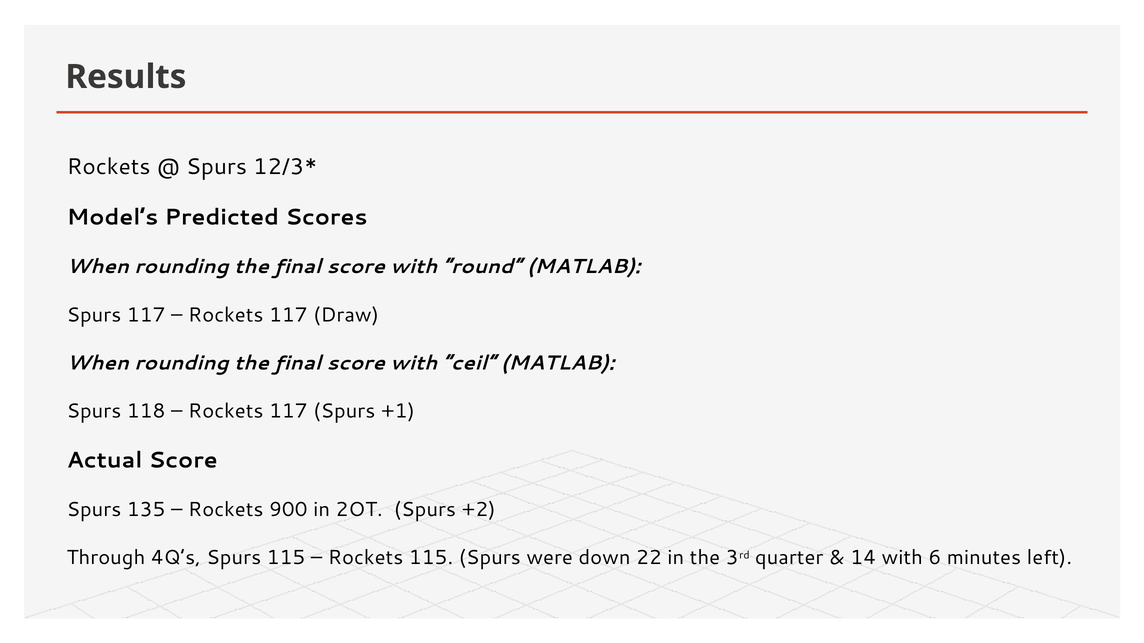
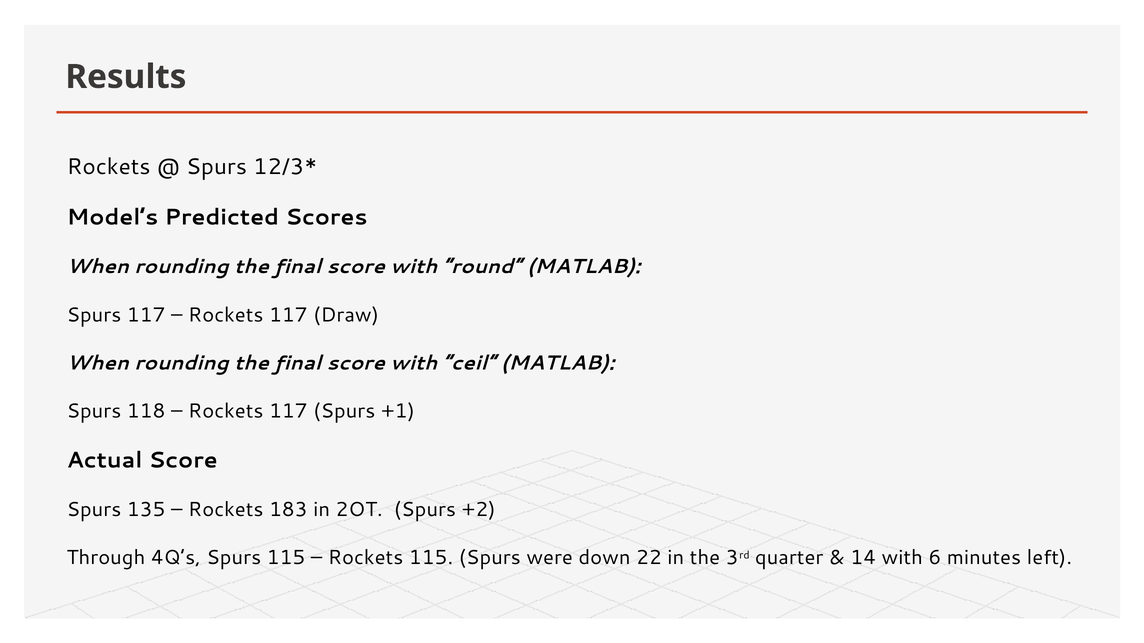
900: 900 -> 183
